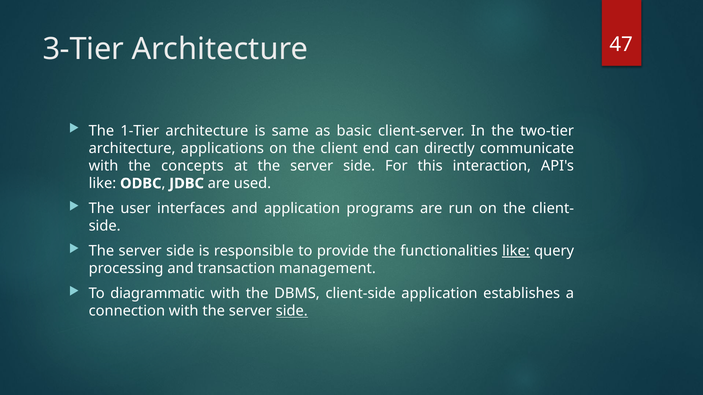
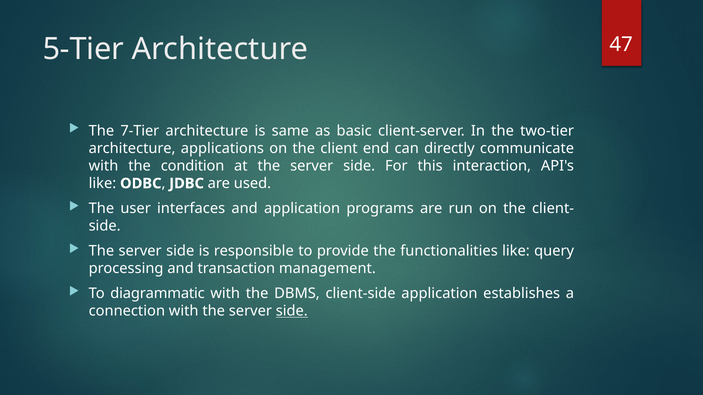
3-Tier: 3-Tier -> 5-Tier
1-Tier: 1-Tier -> 7-Tier
concepts: concepts -> condition
like at (516, 251) underline: present -> none
